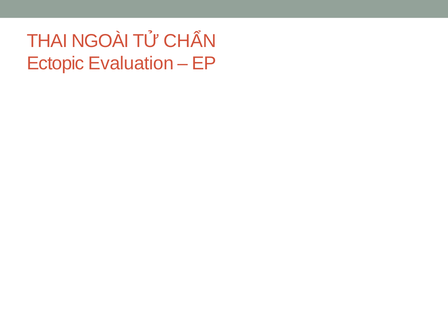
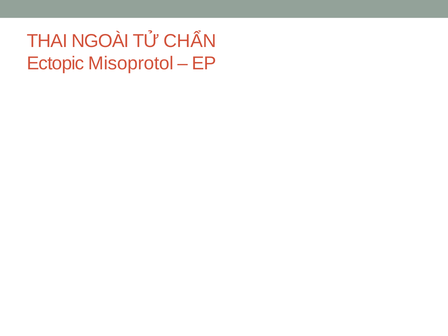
Evaluation: Evaluation -> Misoprotol
